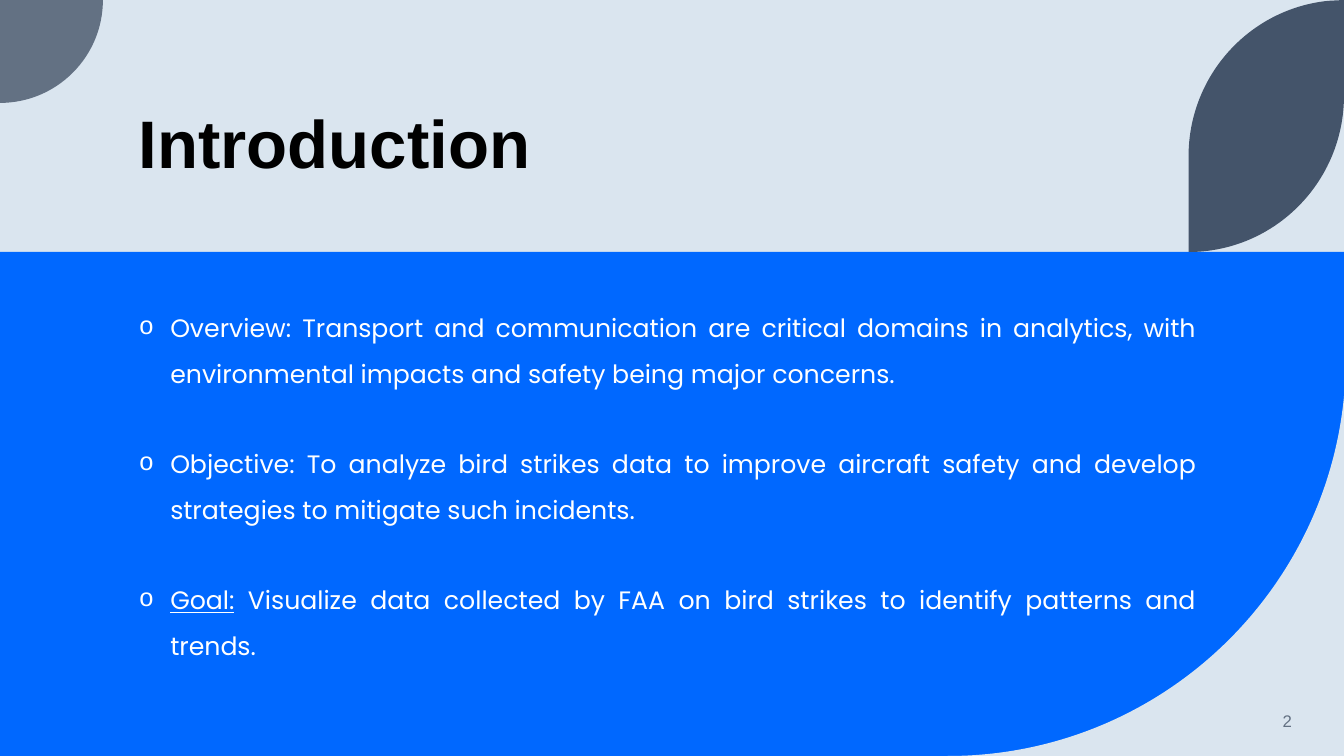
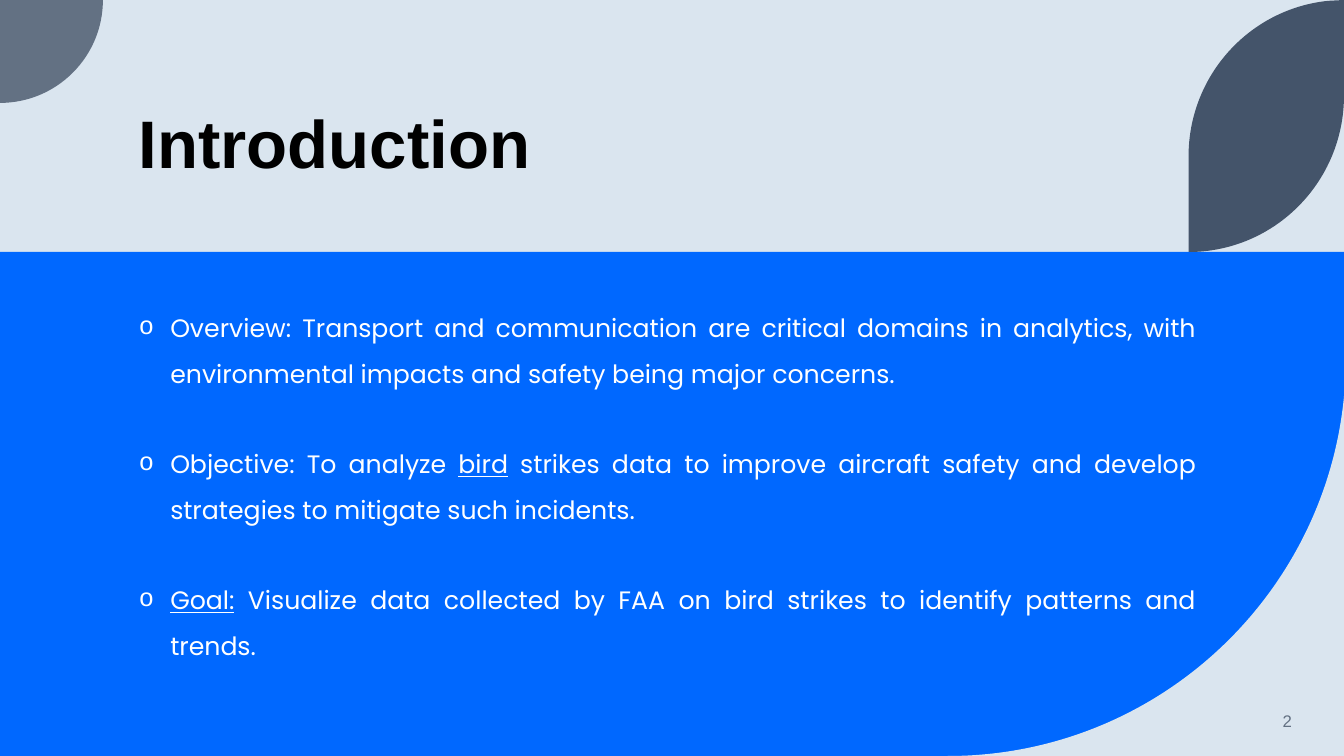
bird at (483, 466) underline: none -> present
